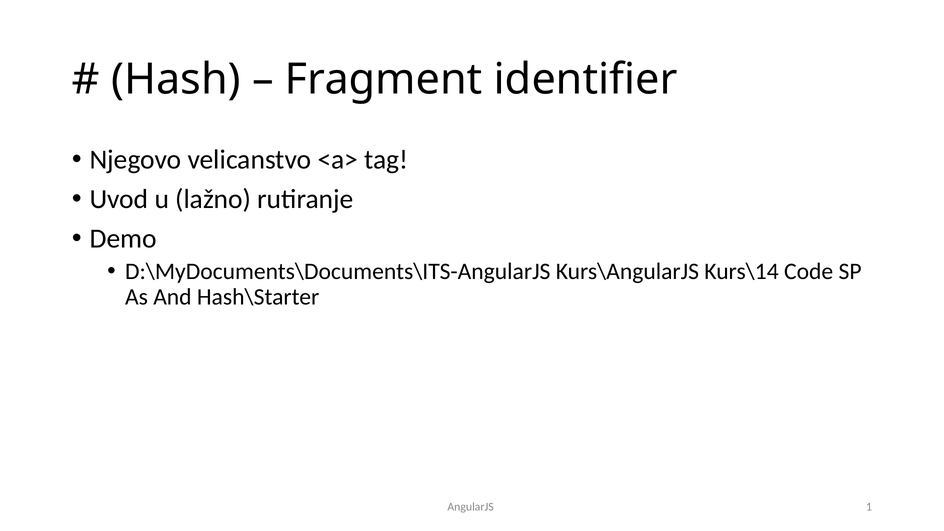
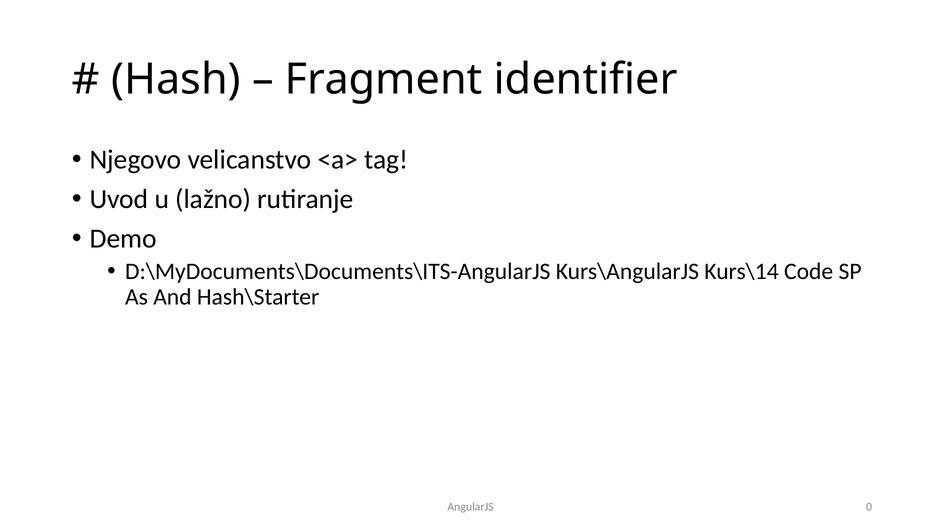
1: 1 -> 0
